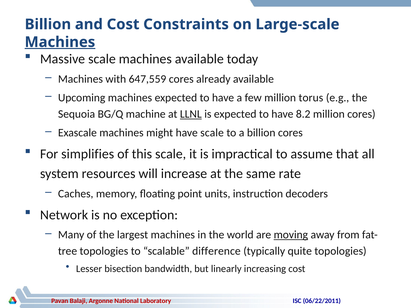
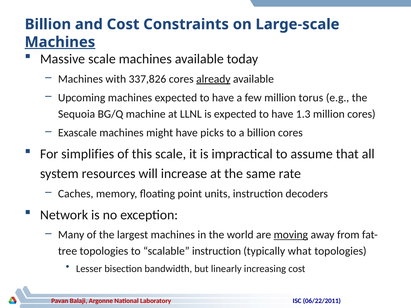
647,559: 647,559 -> 337,826
already underline: none -> present
LLNL underline: present -> none
8.2: 8.2 -> 1.3
have scale: scale -> picks
scalable difference: difference -> instruction
quite: quite -> what
